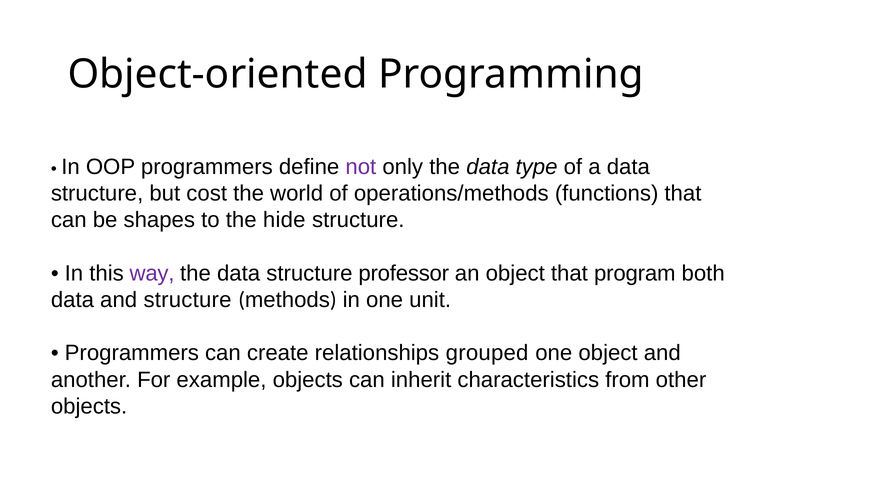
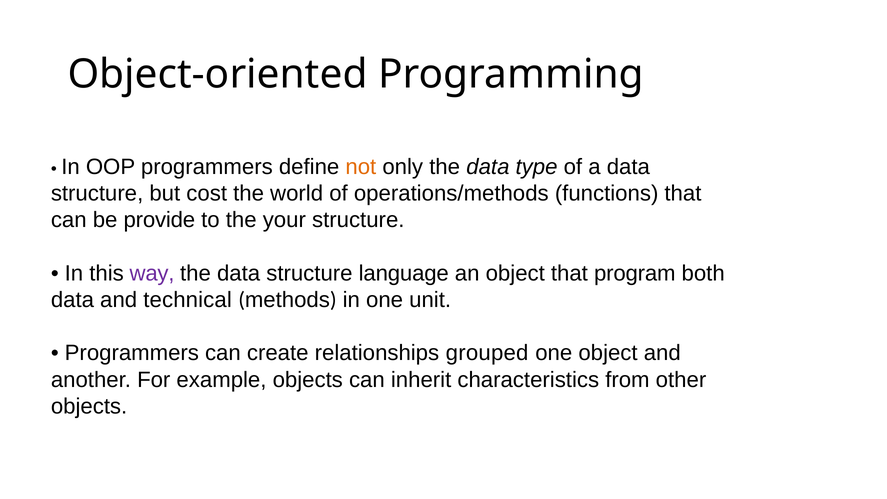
not colour: purple -> orange
shapes: shapes -> provide
hide: hide -> your
professor: professor -> language
and structure: structure -> technical
